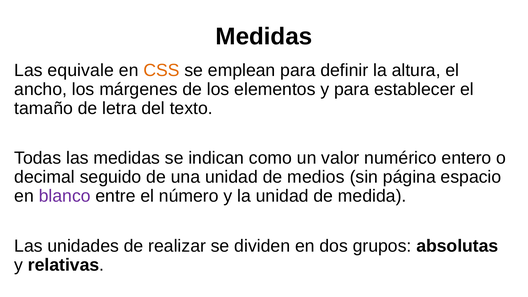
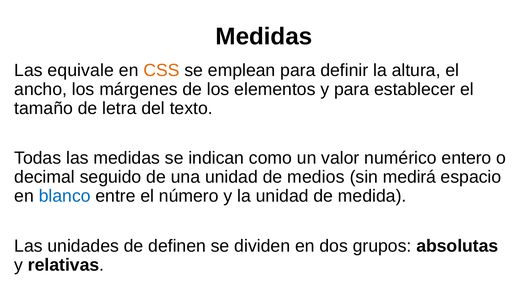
página: página -> medirá
blanco colour: purple -> blue
realizar: realizar -> definen
